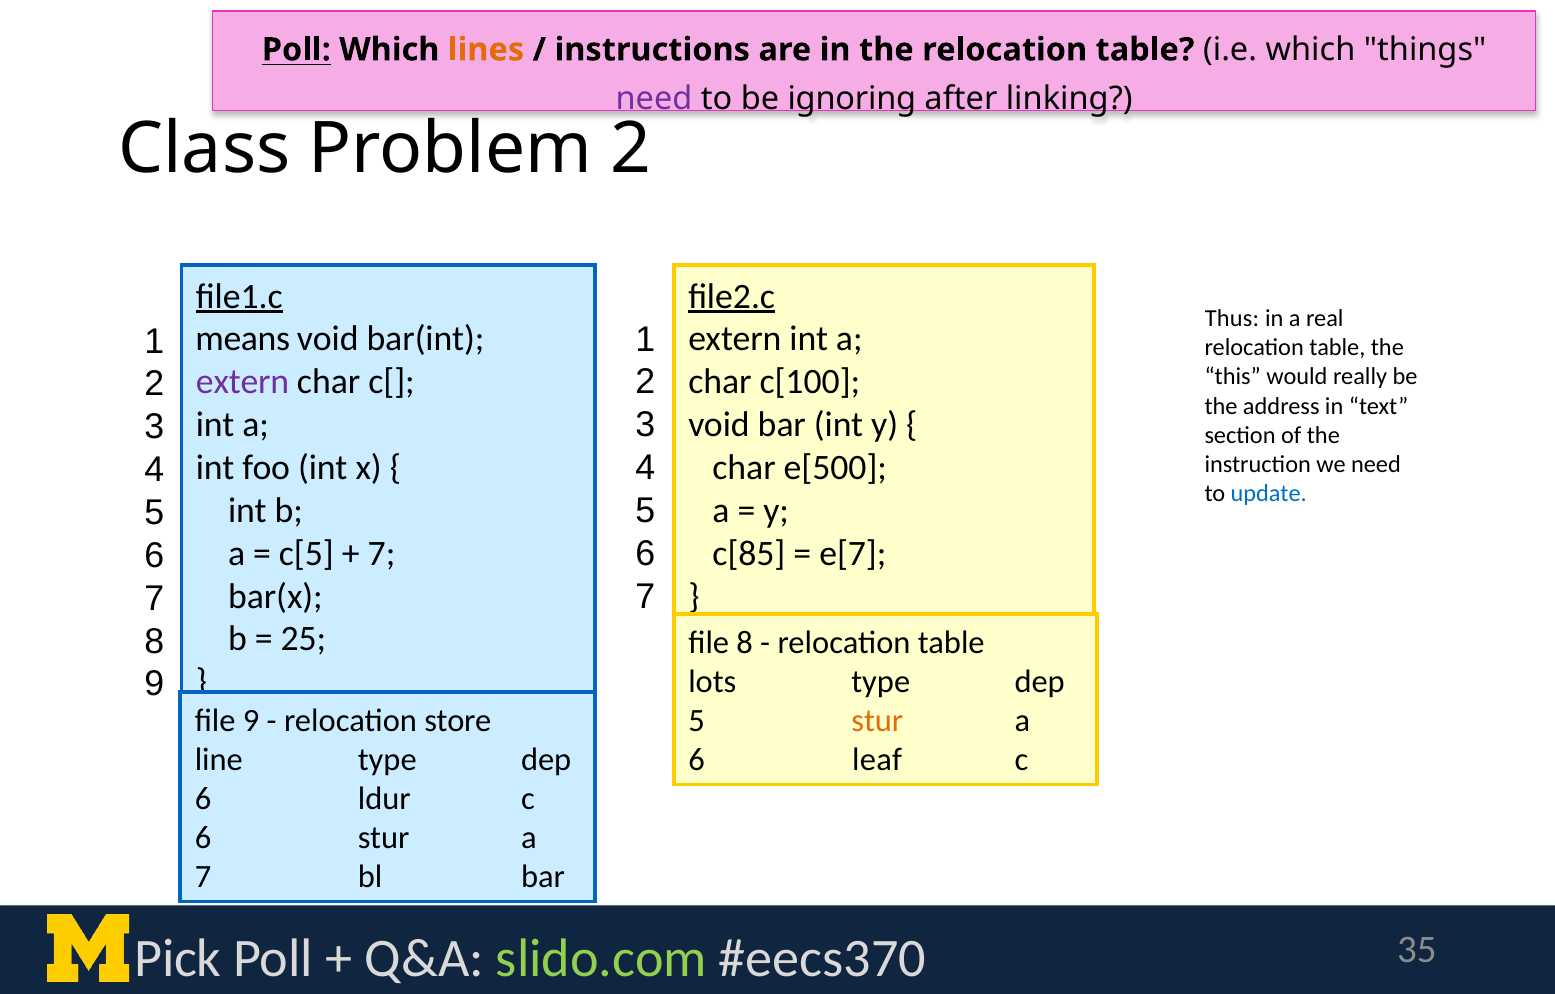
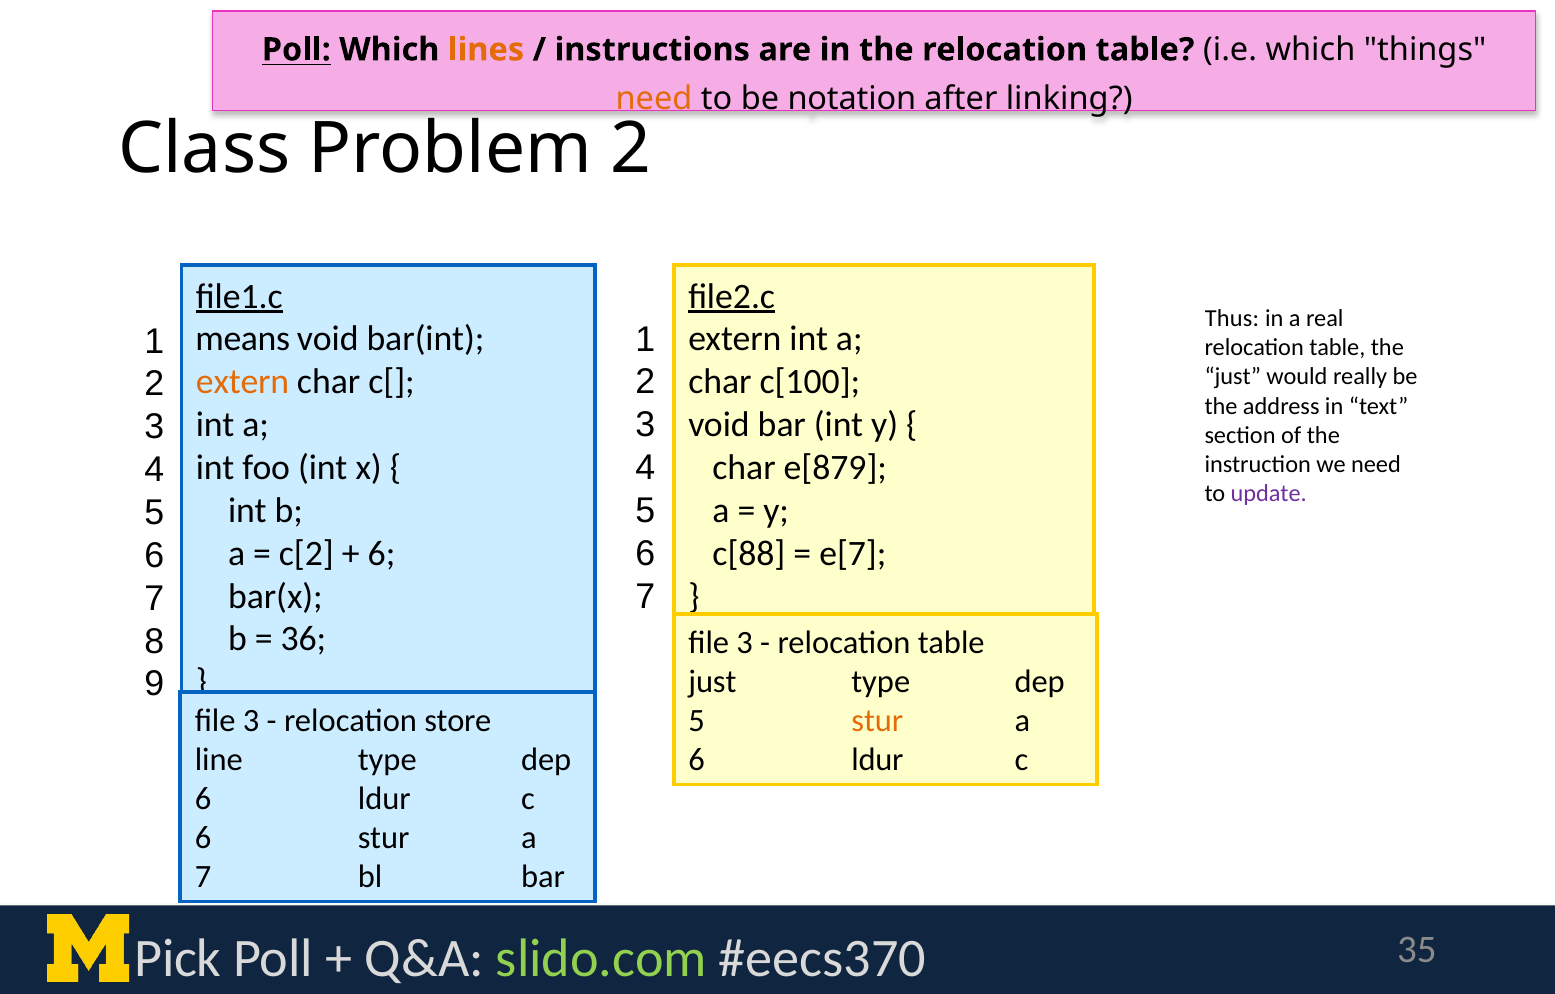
need at (654, 98) colour: purple -> orange
ignoring: ignoring -> notation
this at (1233, 377): this -> just
extern at (243, 382) colour: purple -> orange
e[500: e[500 -> e[879
update colour: blue -> purple
c[5: c[5 -> c[2
7 at (381, 553): 7 -> 6
c[85: c[85 -> c[88
25: 25 -> 36
8 at (745, 643): 8 -> 3
lots at (712, 682): lots -> just
9 at (251, 721): 9 -> 3
leaf at (877, 760): leaf -> ldur
